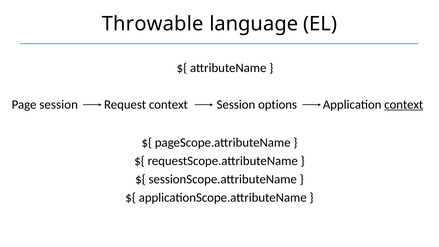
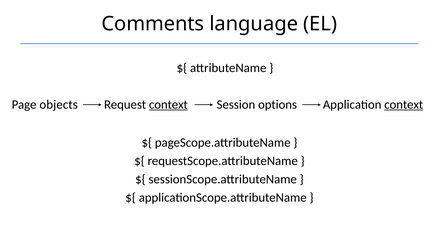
Throwable: Throwable -> Comments
Page session: session -> objects
context at (168, 105) underline: none -> present
